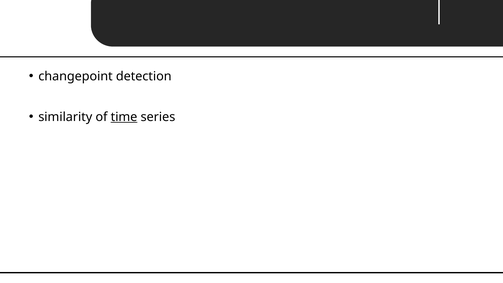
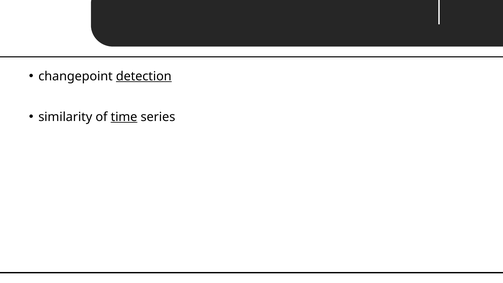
detection underline: none -> present
